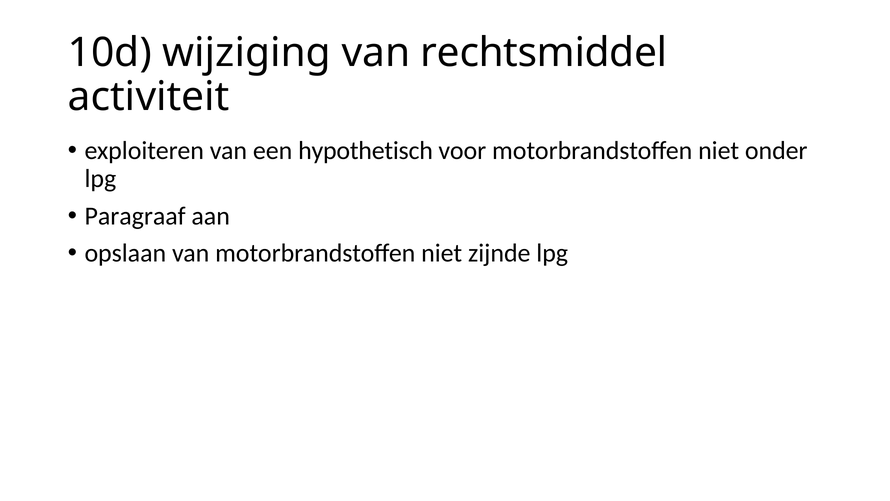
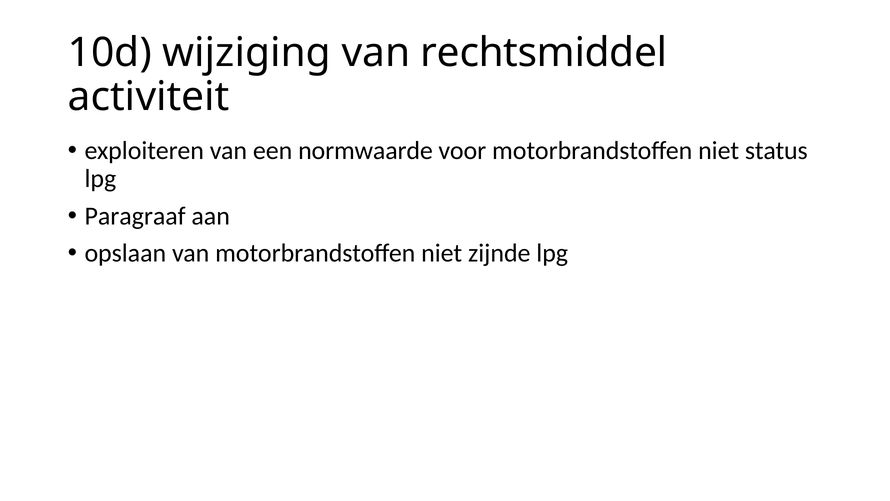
hypothetisch: hypothetisch -> normwaarde
onder: onder -> status
